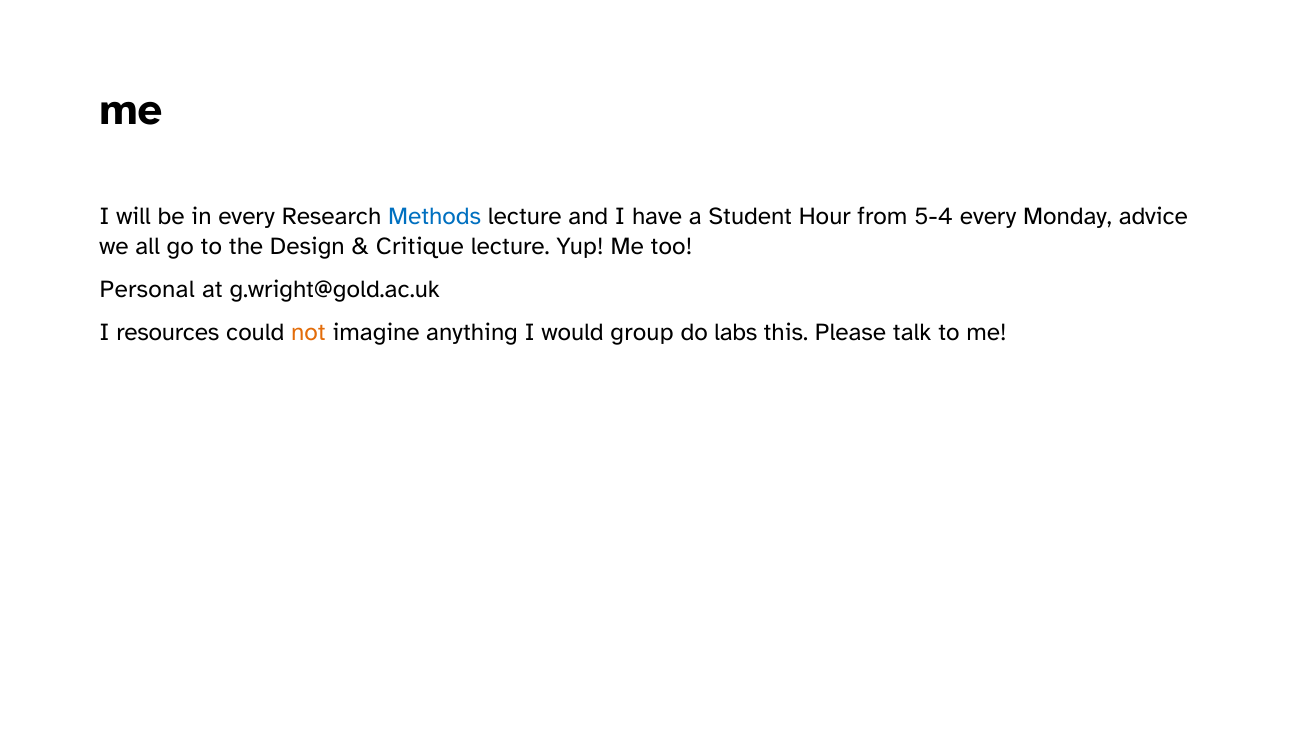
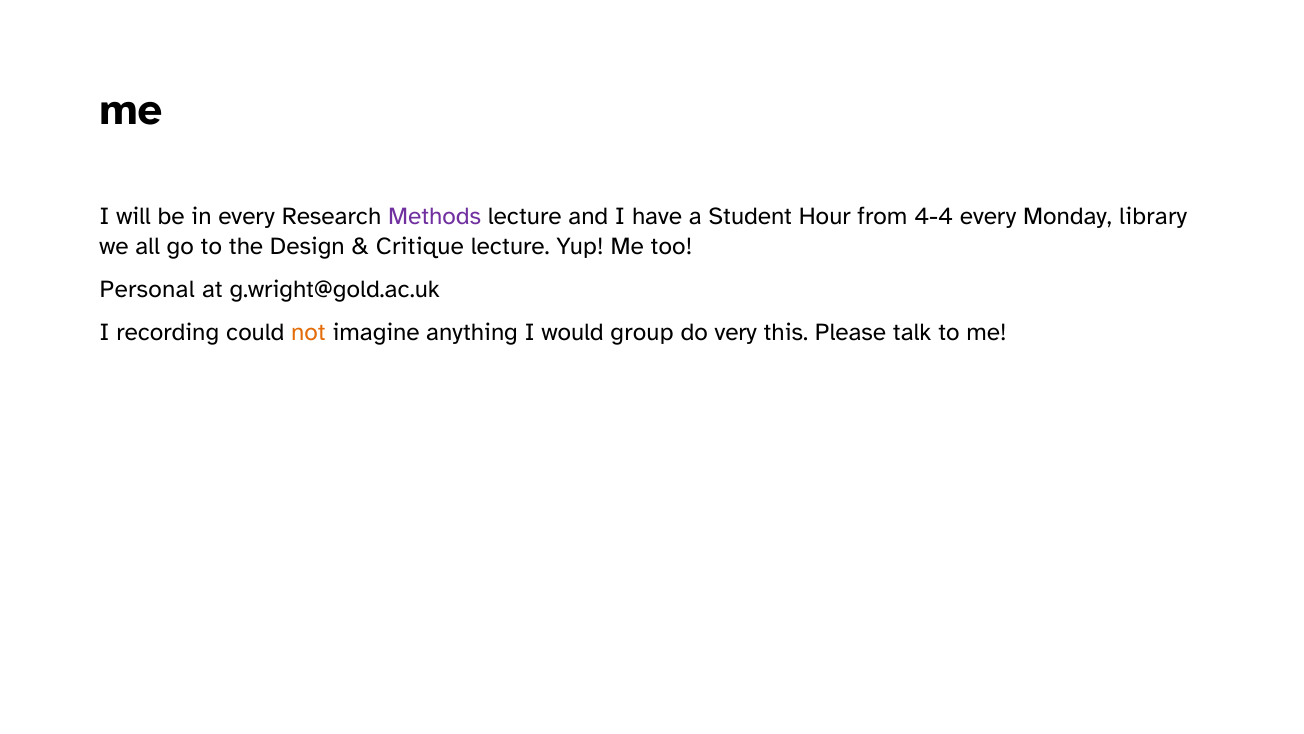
Methods colour: blue -> purple
5-4: 5-4 -> 4-4
advice: advice -> library
resources: resources -> recording
labs: labs -> very
